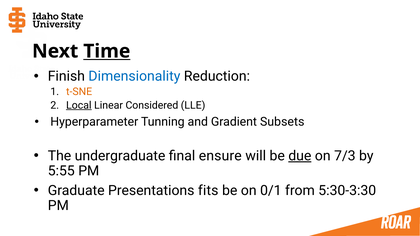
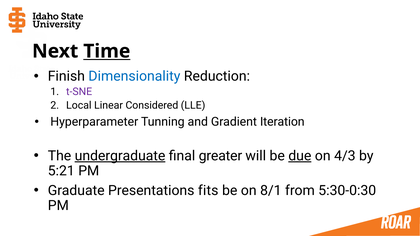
t-SNE colour: orange -> purple
Local underline: present -> none
Subsets: Subsets -> Iteration
undergraduate underline: none -> present
ensure: ensure -> greater
7/3: 7/3 -> 4/3
5:55: 5:55 -> 5:21
0/1: 0/1 -> 8/1
5:30-3:30: 5:30-3:30 -> 5:30-0:30
